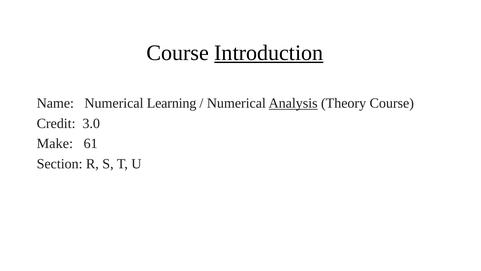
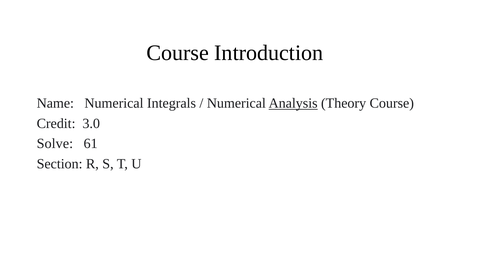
Introduction underline: present -> none
Learning: Learning -> Integrals
Make: Make -> Solve
